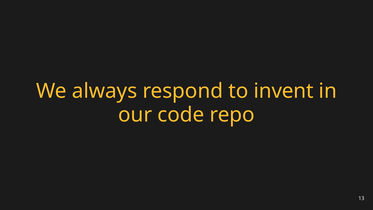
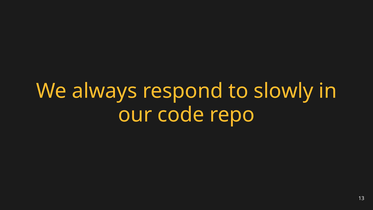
invent: invent -> slowly
